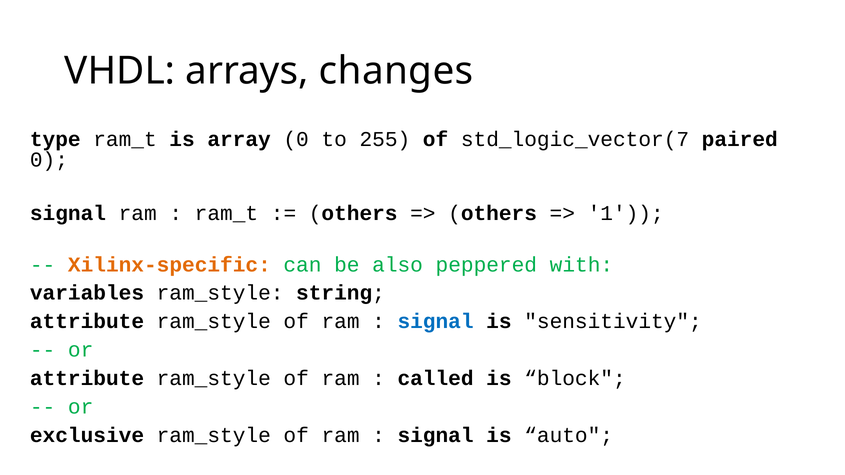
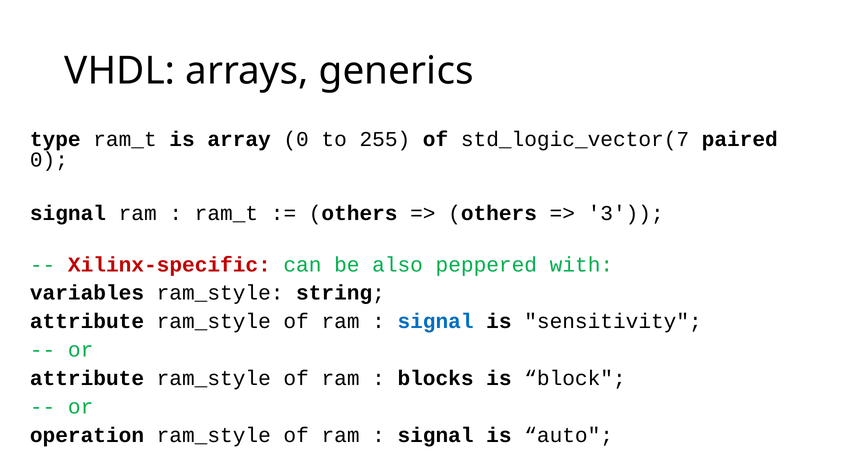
changes: changes -> generics
1: 1 -> 3
Xilinx-specific colour: orange -> red
called: called -> blocks
exclusive: exclusive -> operation
